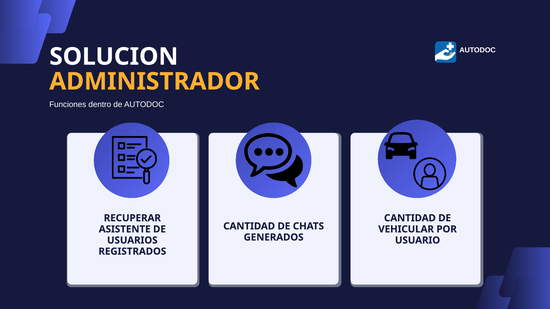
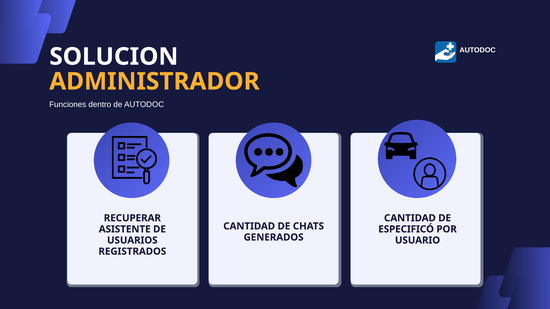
VEHICULAR: VEHICULAR -> ESPECIFICÓ
